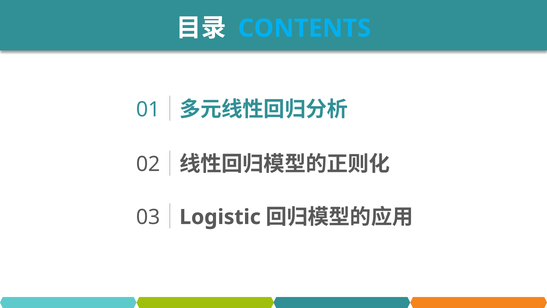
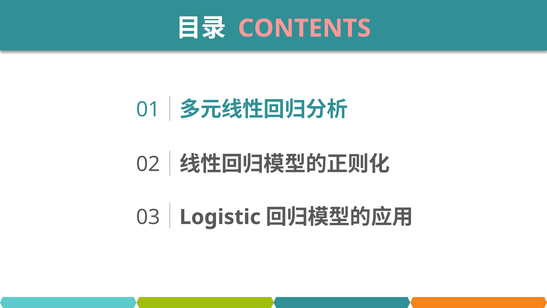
CONTENTS colour: light blue -> pink
